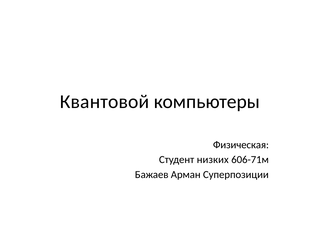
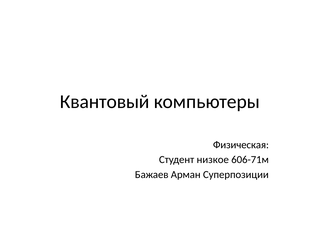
Квантовой: Квантовой -> Квантовый
низких: низких -> низкое
